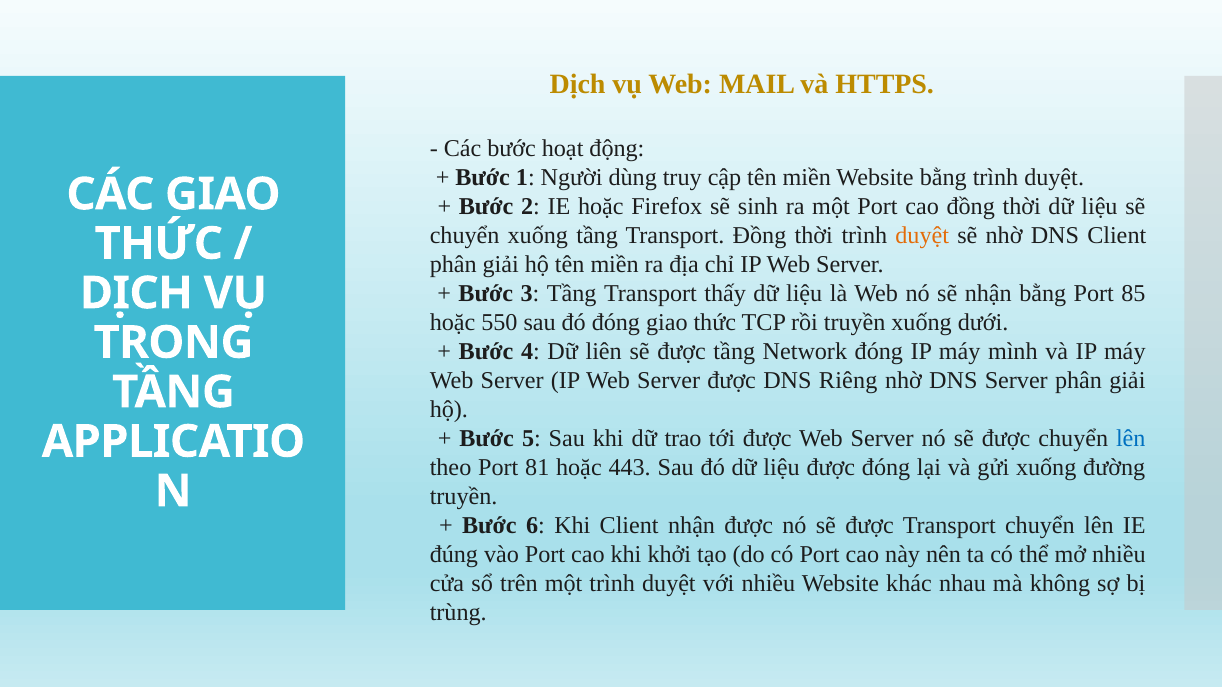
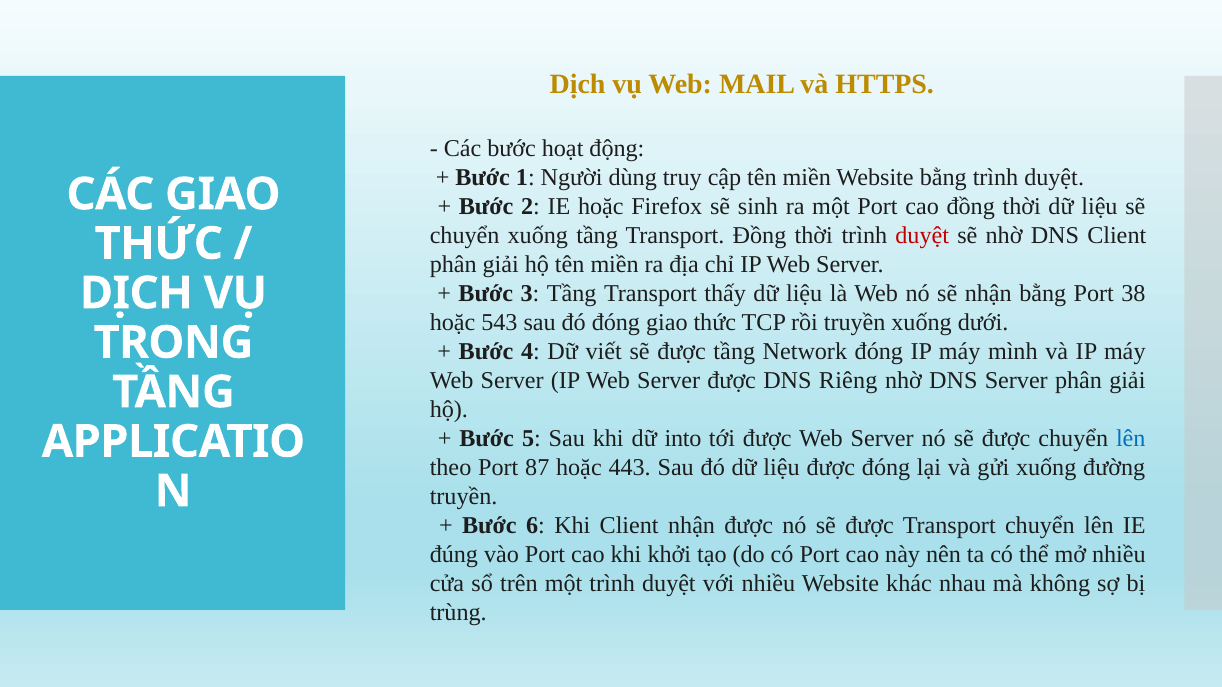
duyệt at (922, 236) colour: orange -> red
85: 85 -> 38
550: 550 -> 543
liên: liên -> viết
trao: trao -> into
81: 81 -> 87
